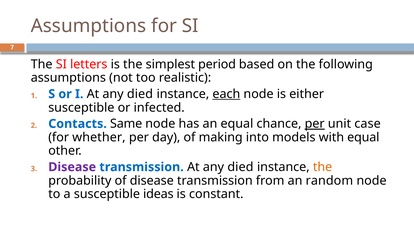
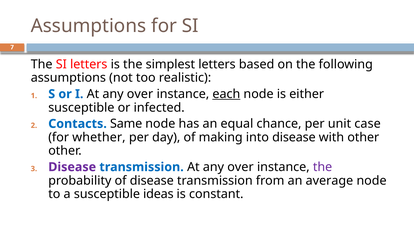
simplest period: period -> letters
I At any died: died -> over
per at (315, 124) underline: present -> none
into models: models -> disease
with equal: equal -> other
transmission At any died: died -> over
the at (323, 167) colour: orange -> purple
random: random -> average
